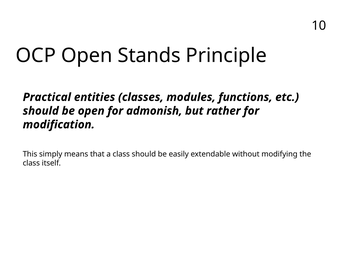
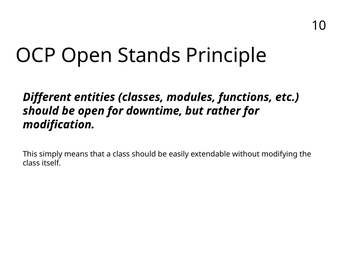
Practical: Practical -> Different
admonish: admonish -> downtime
